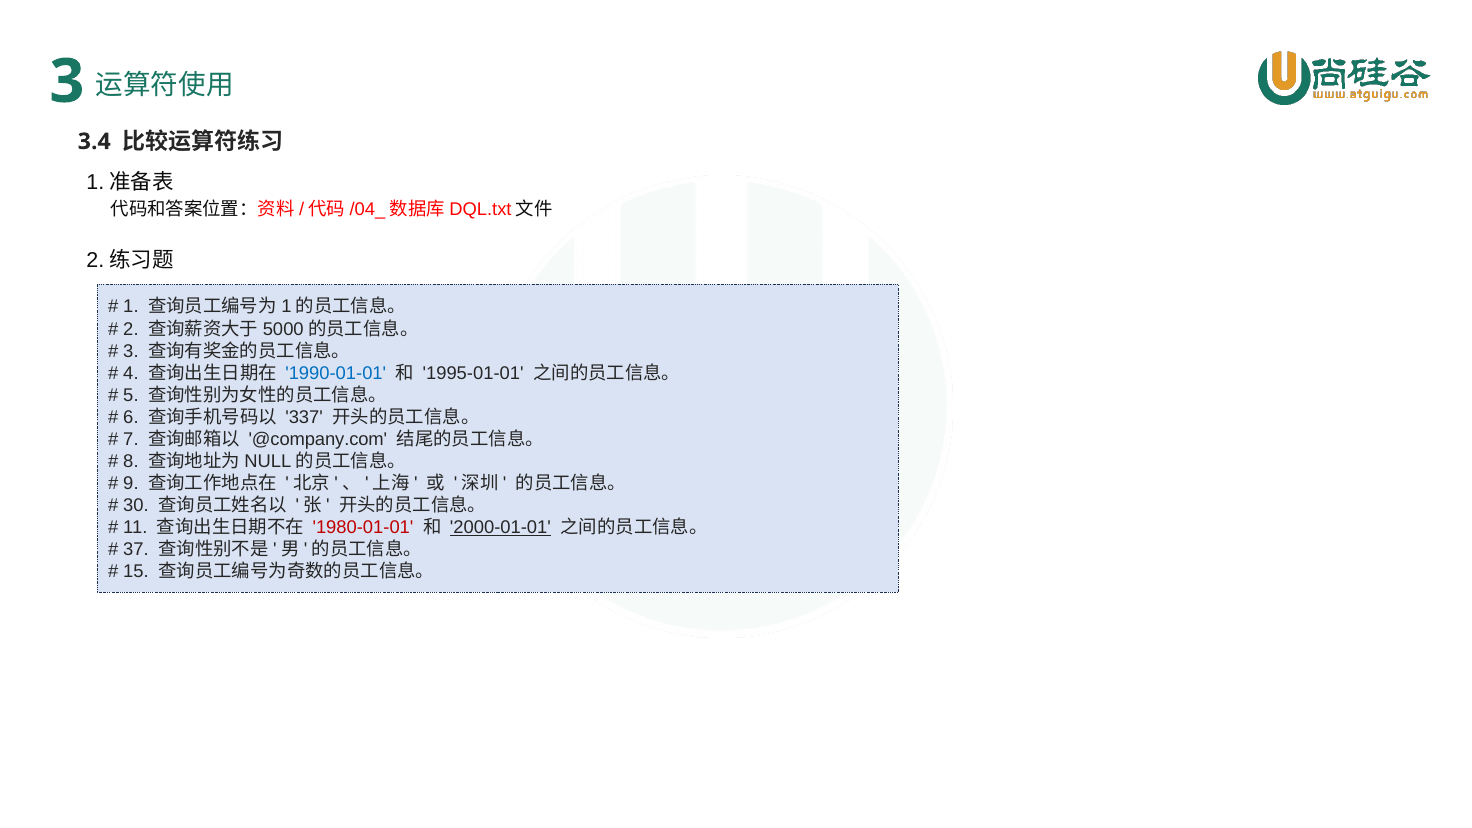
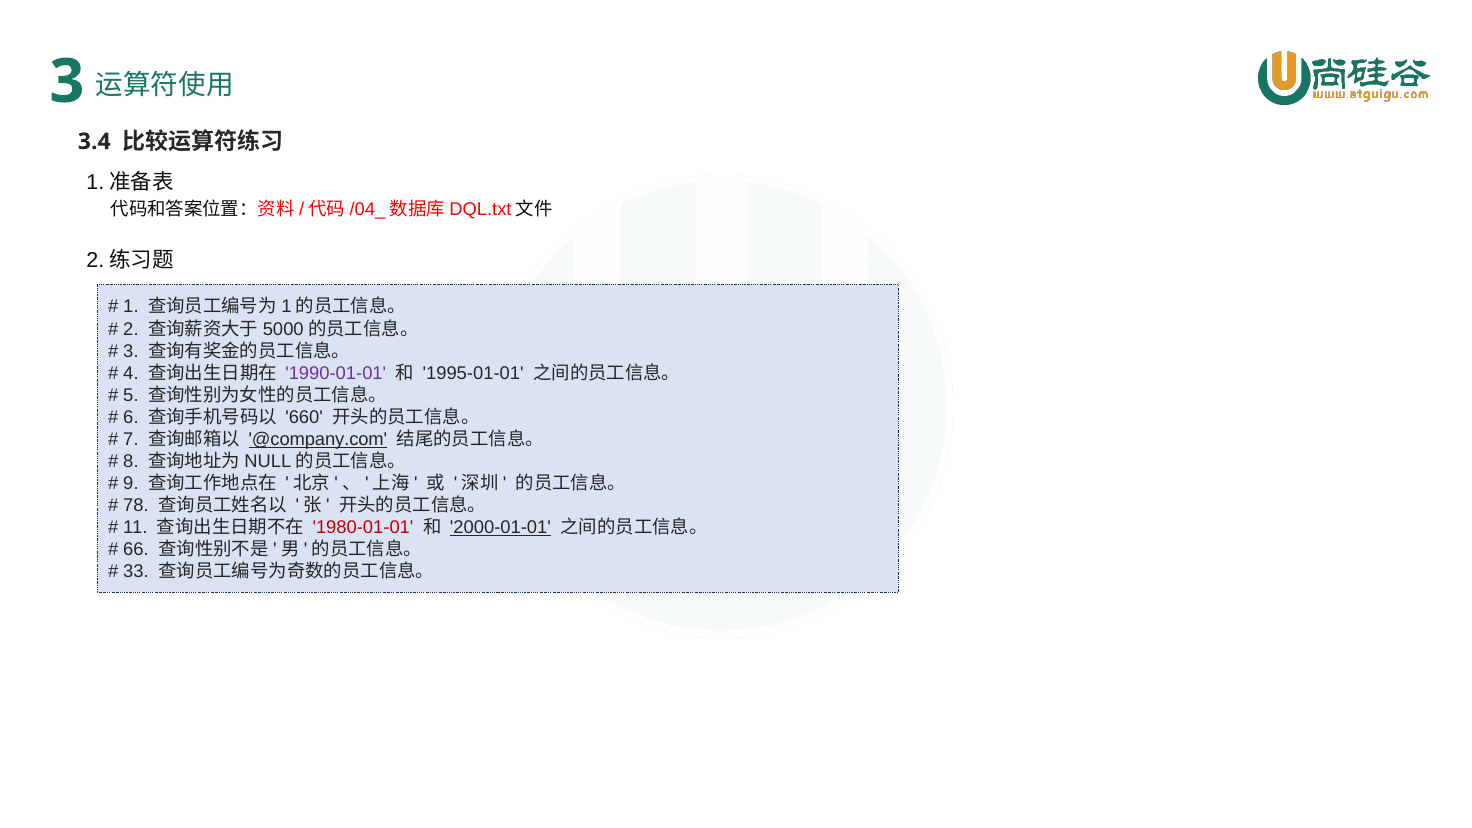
1990-01-01 colour: blue -> purple
337: 337 -> 660
@company.com underline: none -> present
30: 30 -> 78
37: 37 -> 66
15: 15 -> 33
